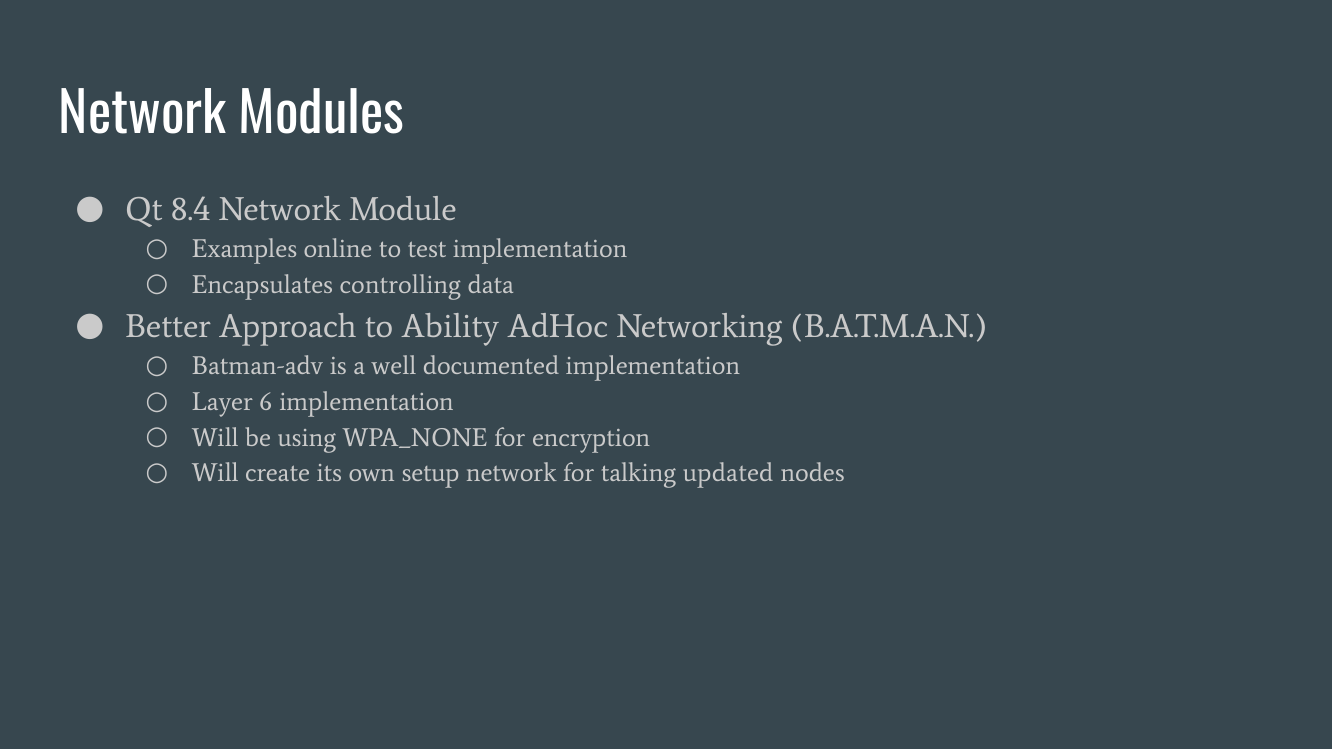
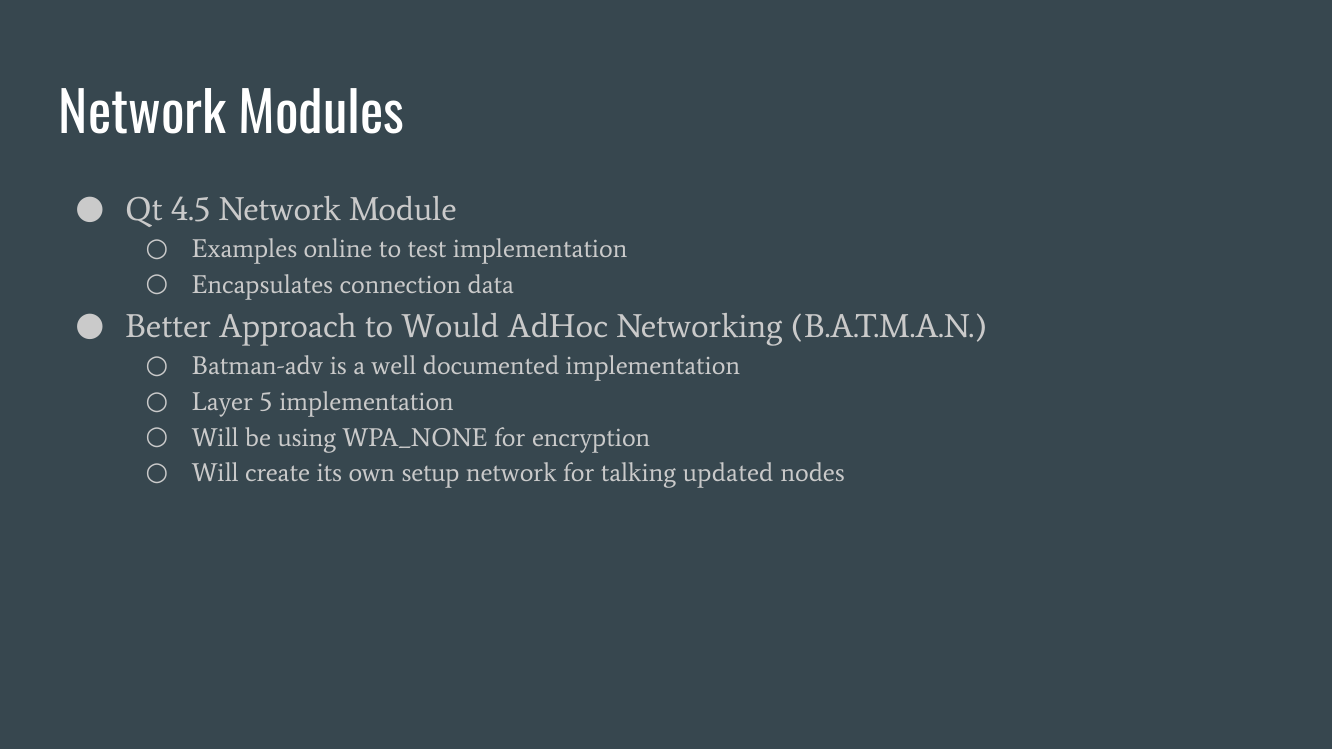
8.4: 8.4 -> 4.5
controlling: controlling -> connection
Ability: Ability -> Would
6: 6 -> 5
